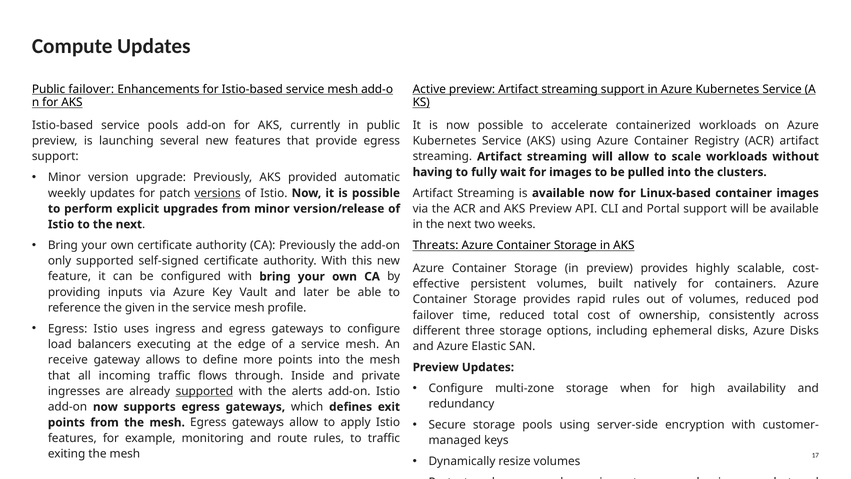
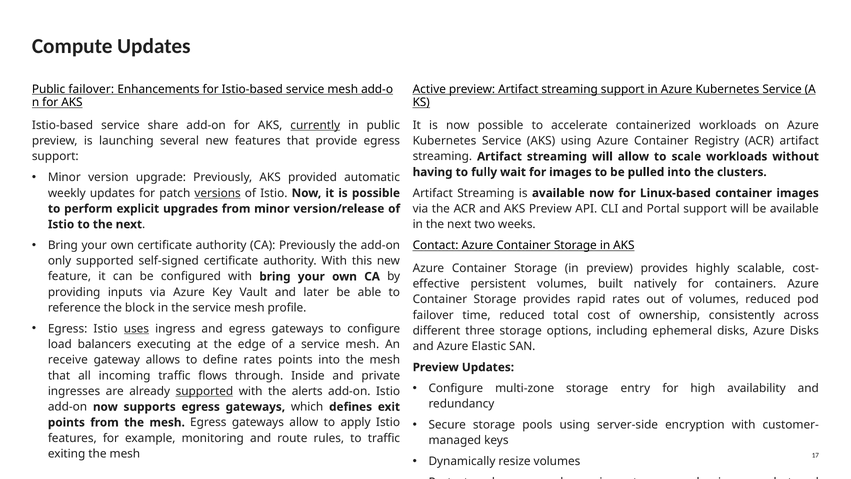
service pools: pools -> share
currently underline: none -> present
Threats: Threats -> Contact
rapid rules: rules -> rates
given: given -> block
uses underline: none -> present
define more: more -> rates
when: when -> entry
